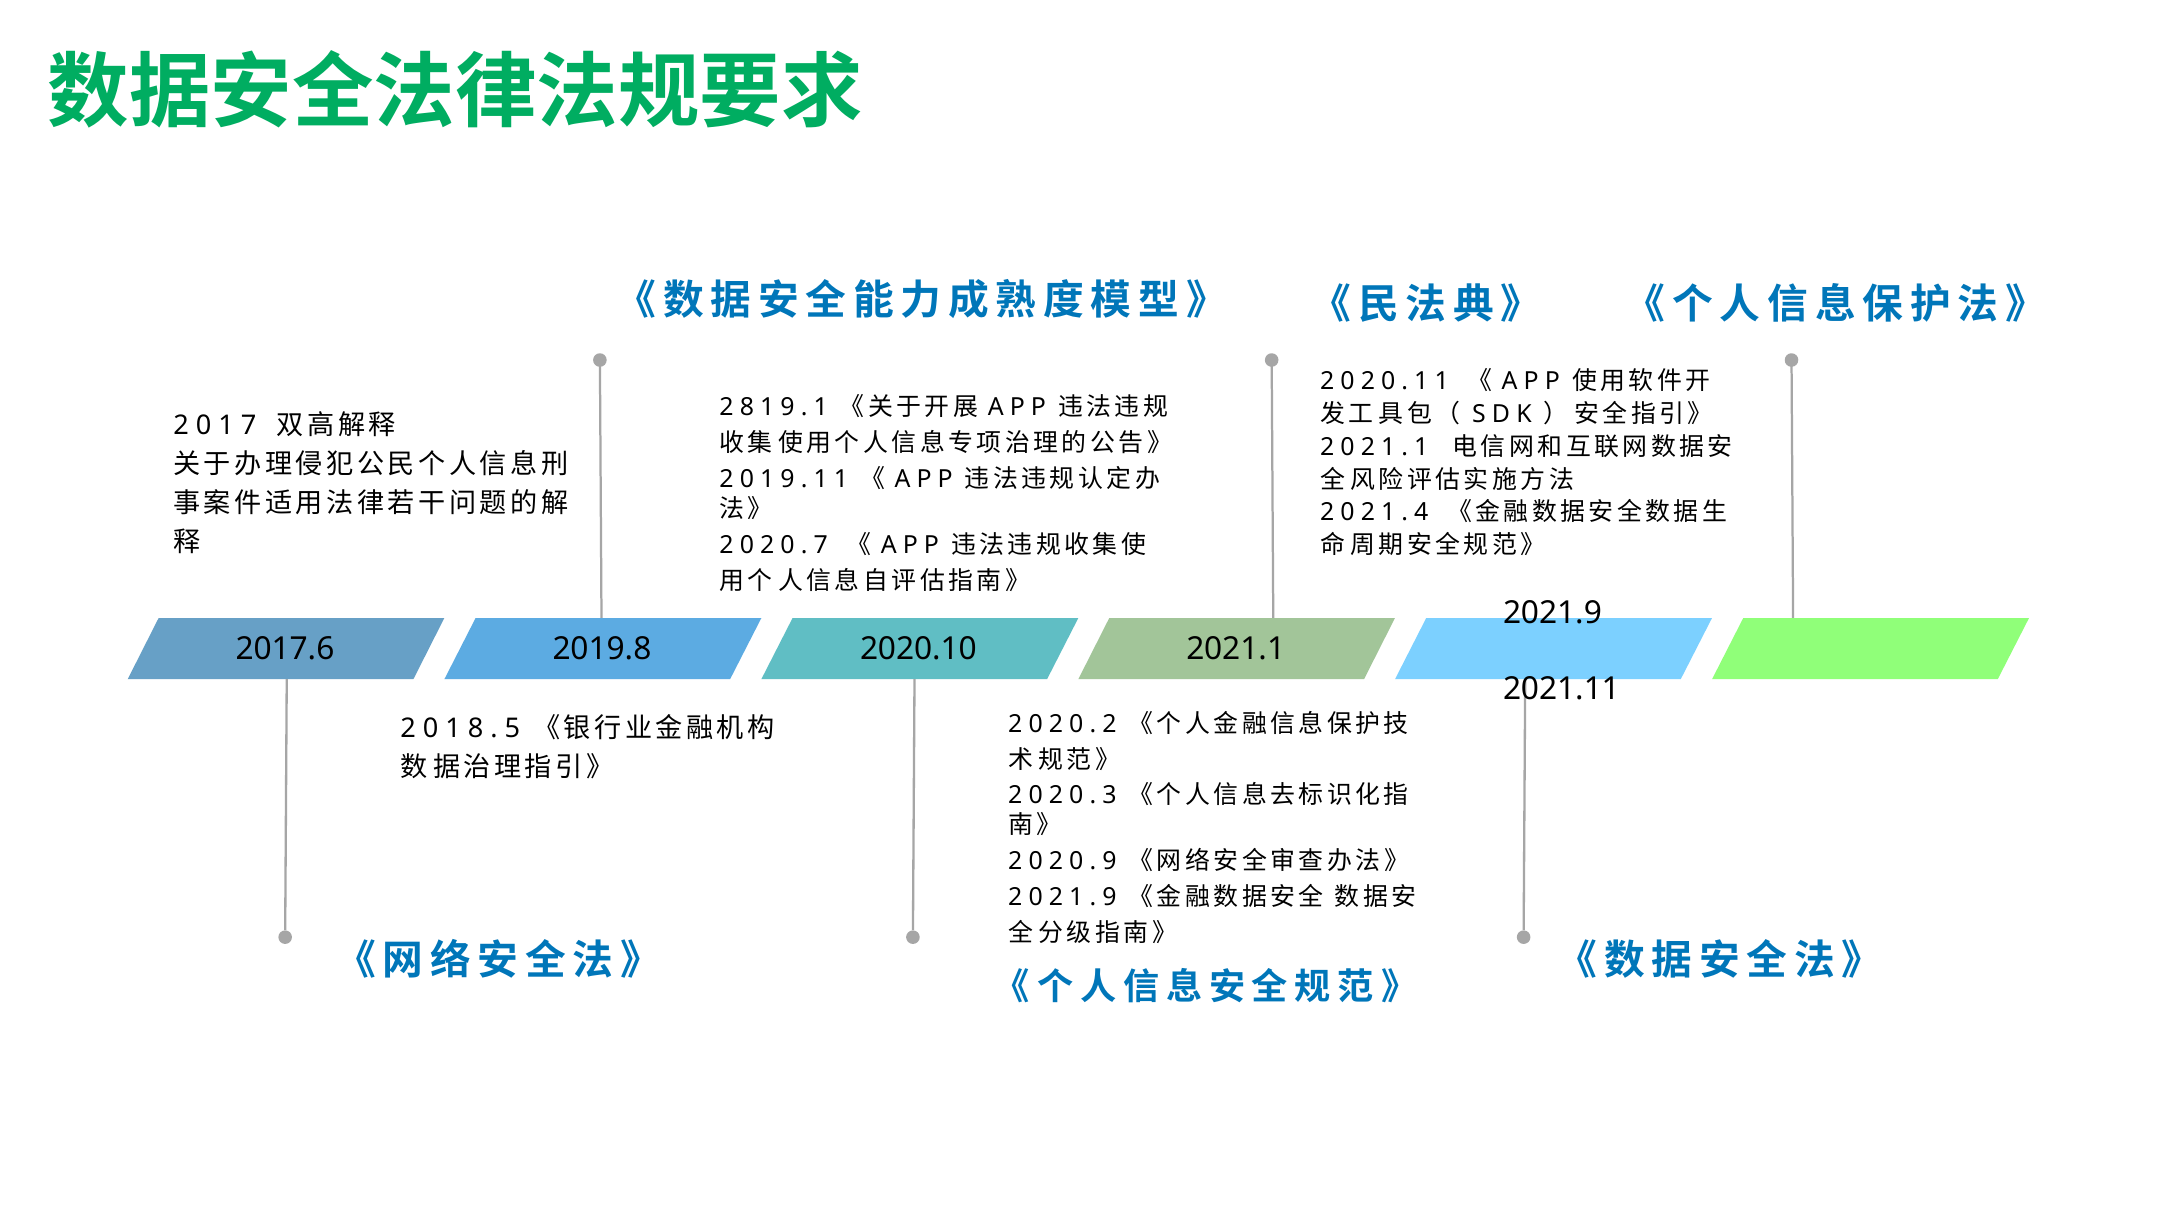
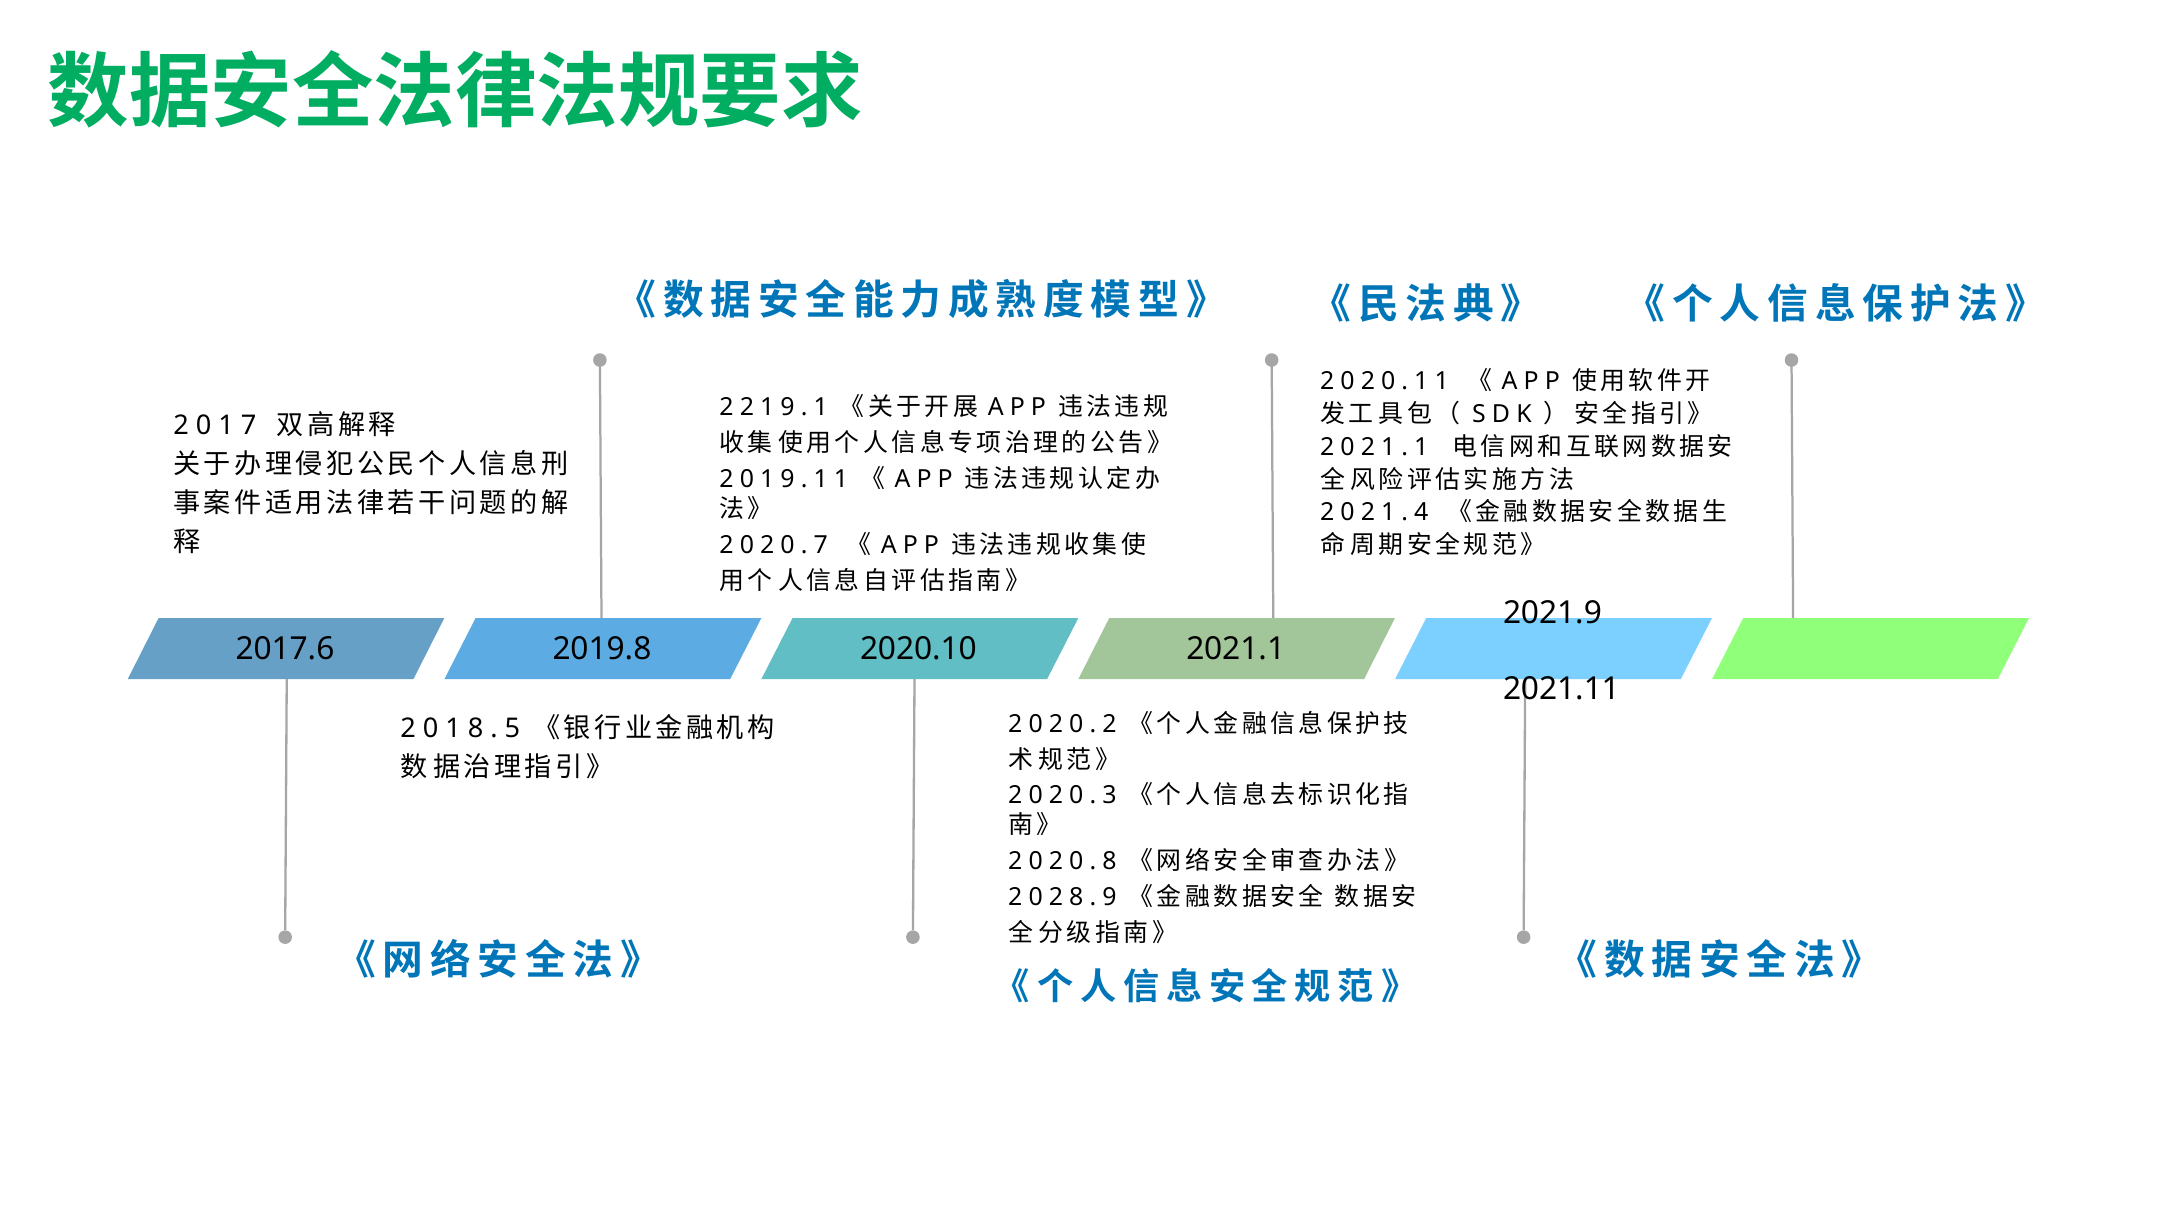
2 8: 8 -> 2
9 at (1109, 862): 9 -> 8
1 at (1076, 898): 1 -> 8
